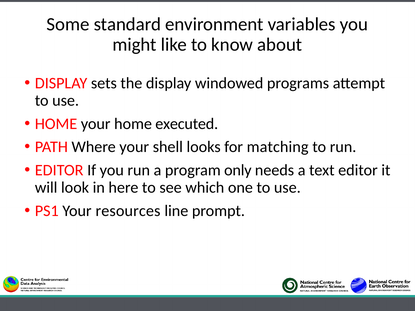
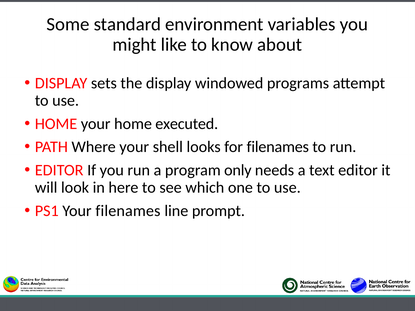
for matching: matching -> filenames
Your resources: resources -> filenames
